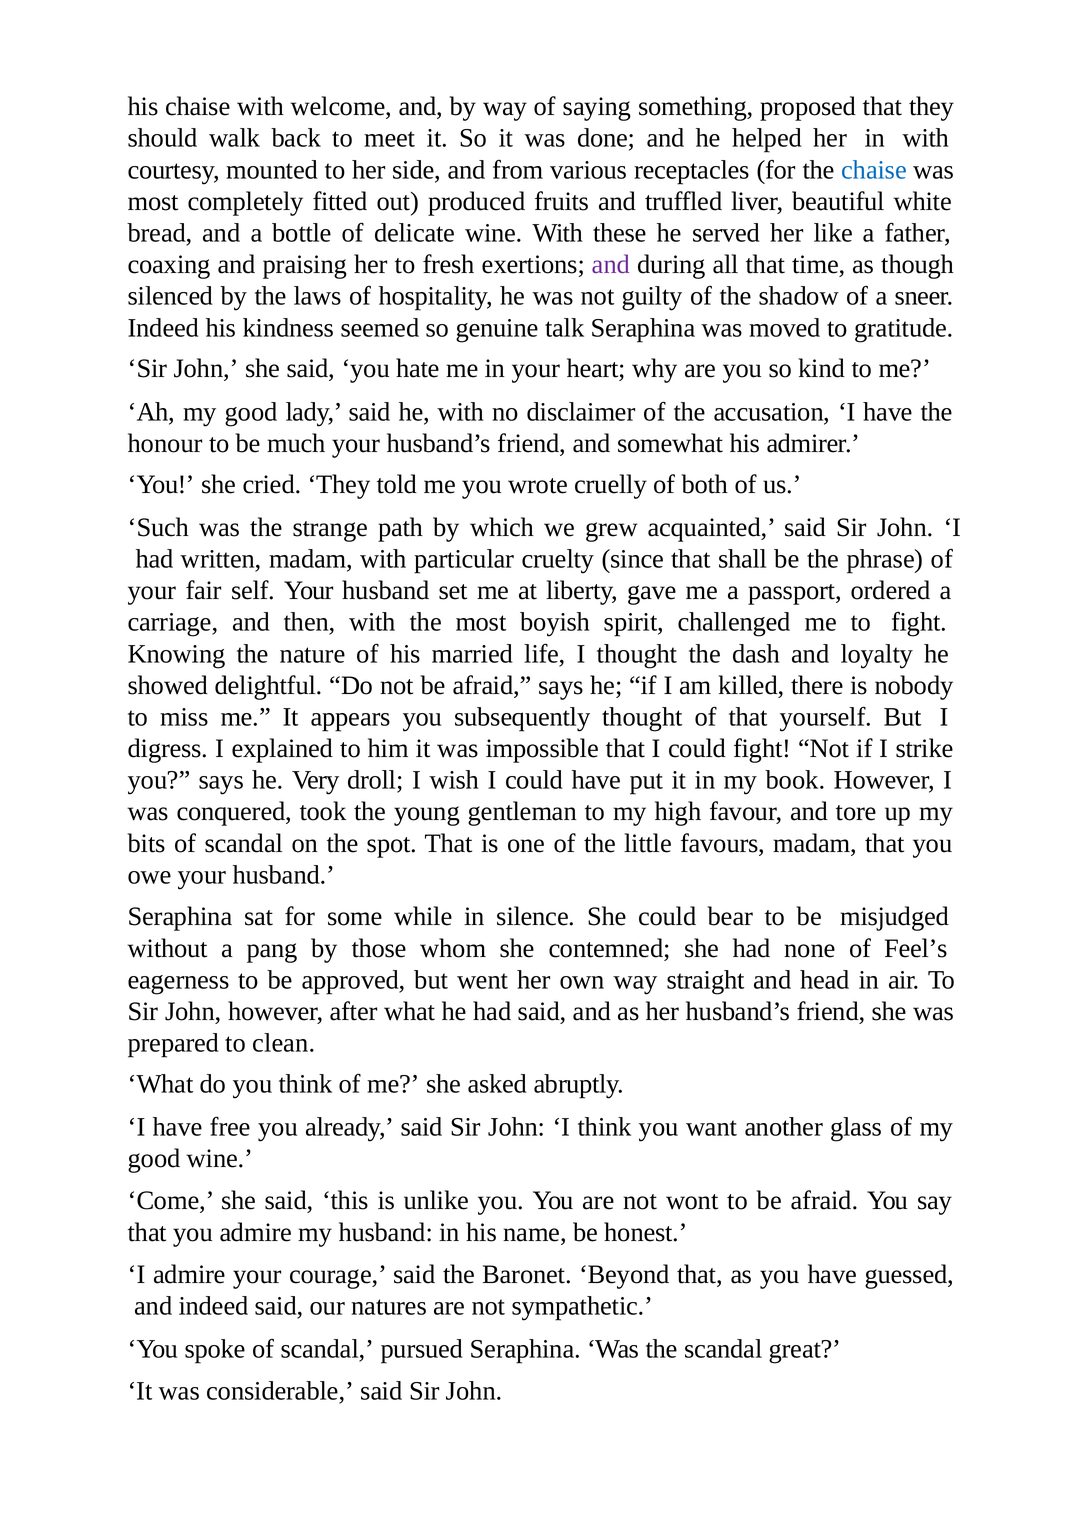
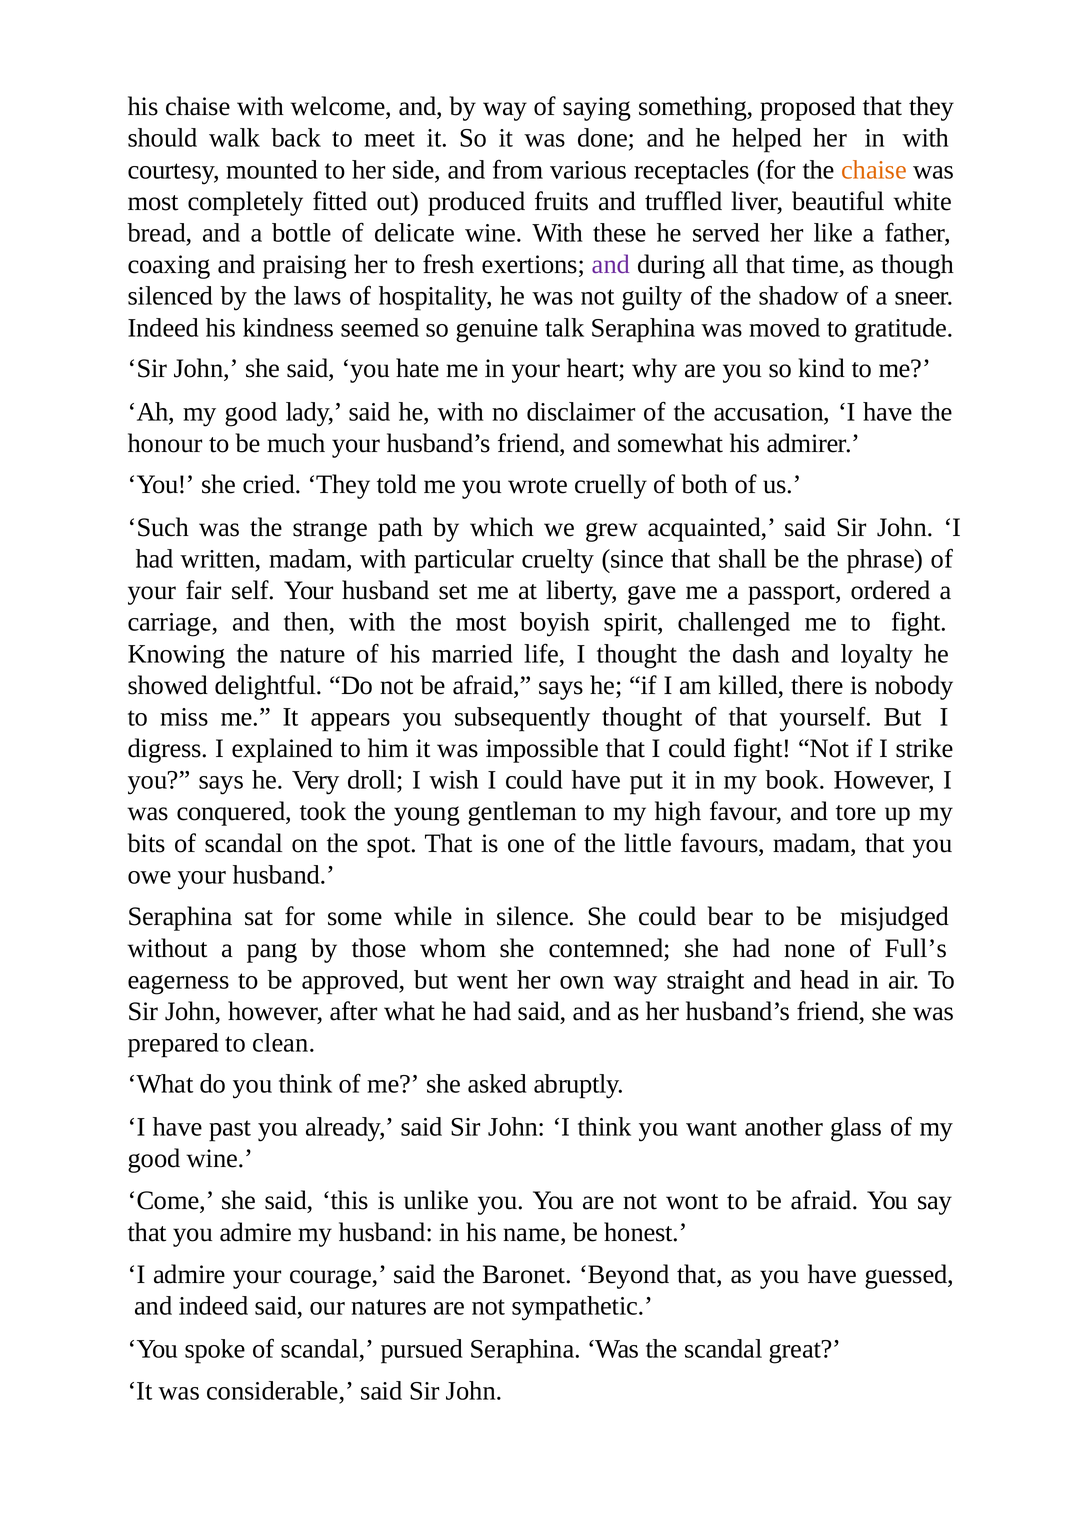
chaise at (874, 170) colour: blue -> orange
Feel’s: Feel’s -> Full’s
free: free -> past
